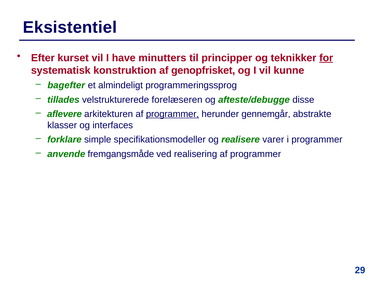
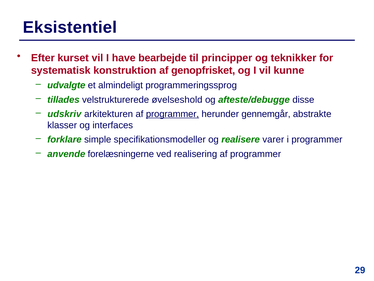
minutters: minutters -> bearbejde
for underline: present -> none
bagefter: bagefter -> udvalgte
forelæseren: forelæseren -> øvelseshold
aflevere: aflevere -> udskriv
fremgangsmåde: fremgangsmåde -> forelæsningerne
